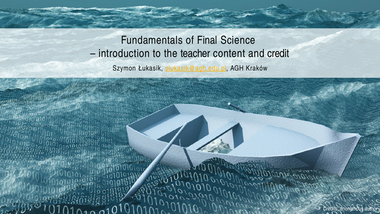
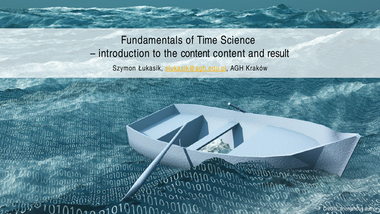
Final: Final -> Time
the teacher: teacher -> content
credit: credit -> result
